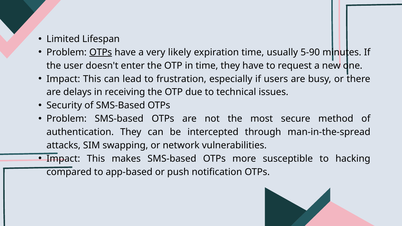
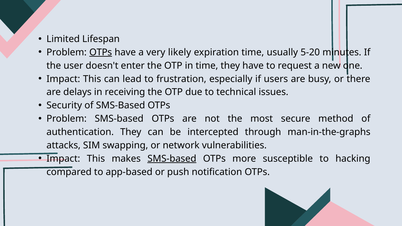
5-90: 5-90 -> 5-20
man-in-the-spread: man-in-the-spread -> man-in-the-graphs
SMS-based at (172, 159) underline: none -> present
